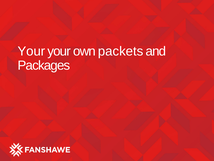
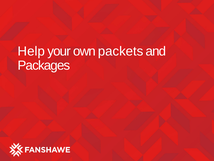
Your at (31, 51): Your -> Help
